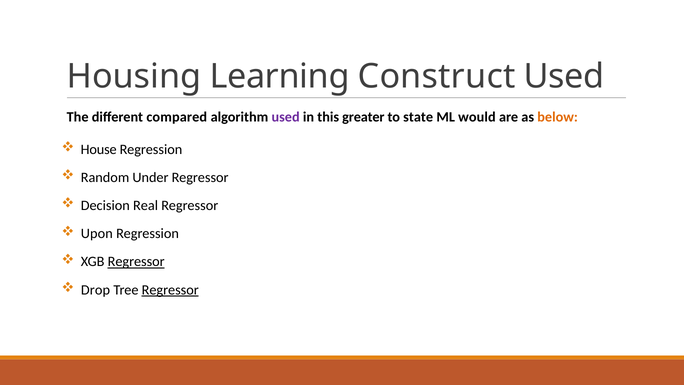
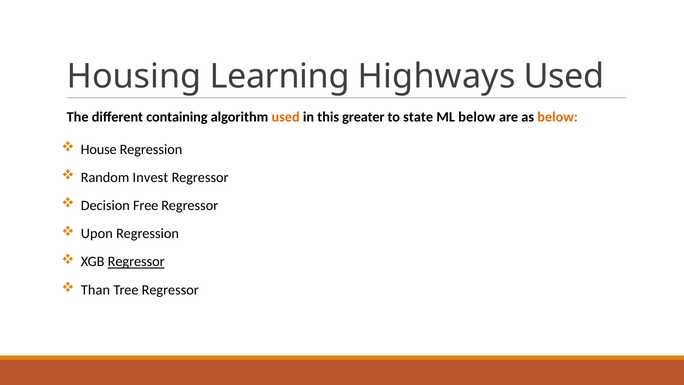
Construct: Construct -> Highways
compared: compared -> containing
used at (286, 117) colour: purple -> orange
ML would: would -> below
Under: Under -> Invest
Real: Real -> Free
Drop: Drop -> Than
Regressor at (170, 290) underline: present -> none
